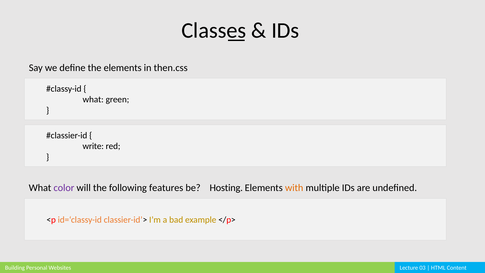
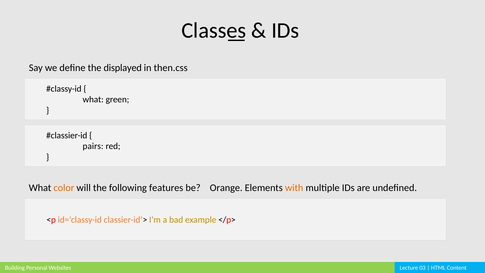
the elements: elements -> displayed
write: write -> pairs
color colour: purple -> orange
Hosting: Hosting -> Orange
